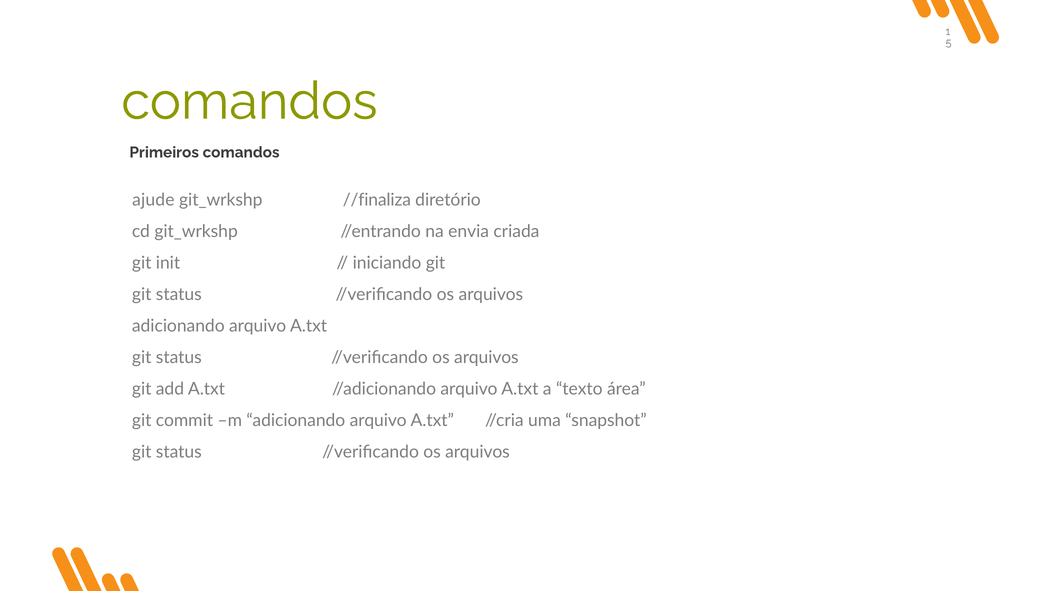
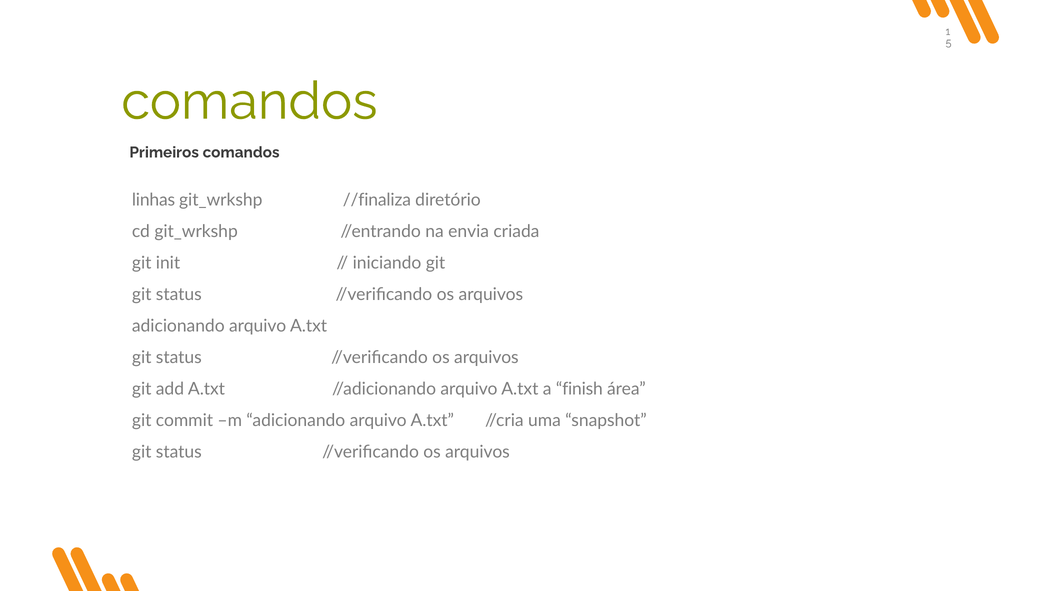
ajude: ajude -> linhas
texto: texto -> finish
